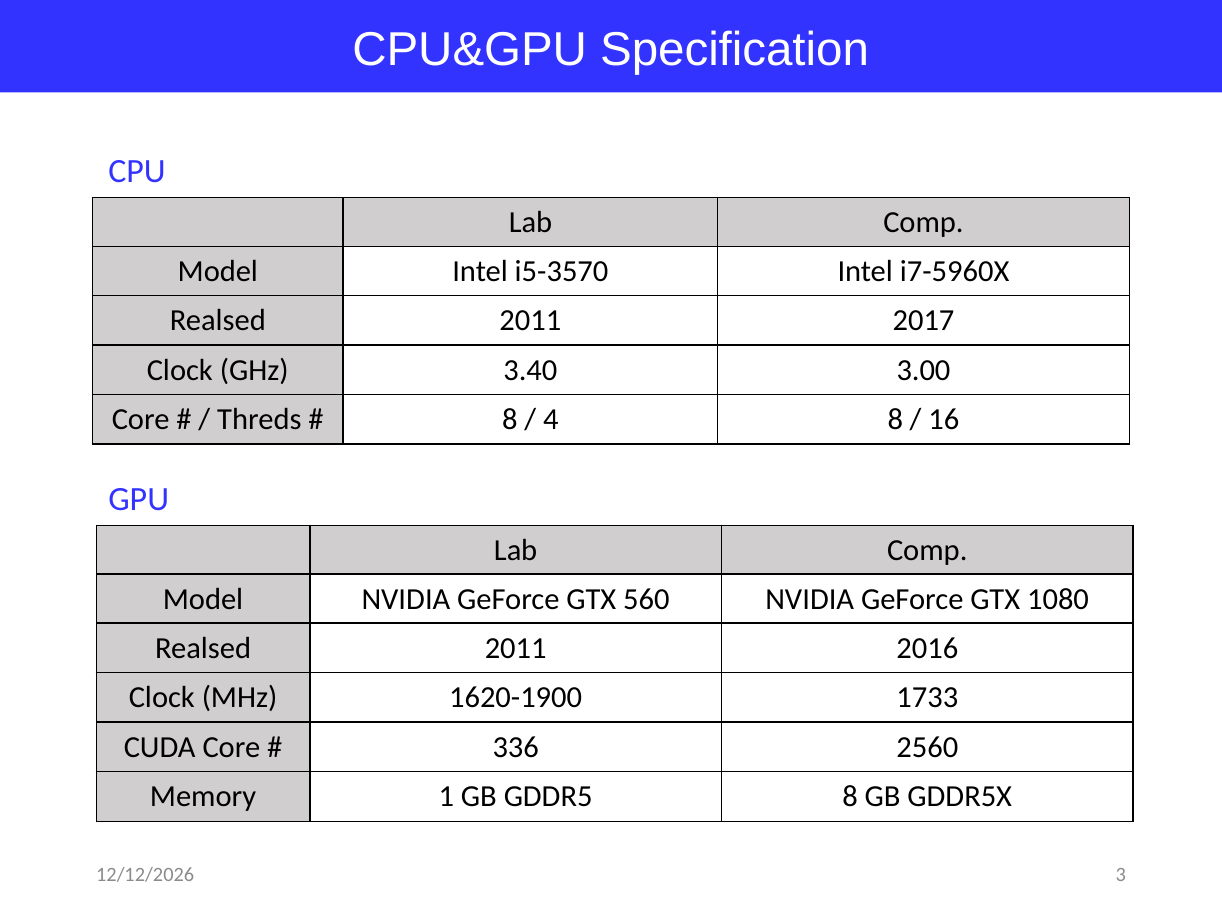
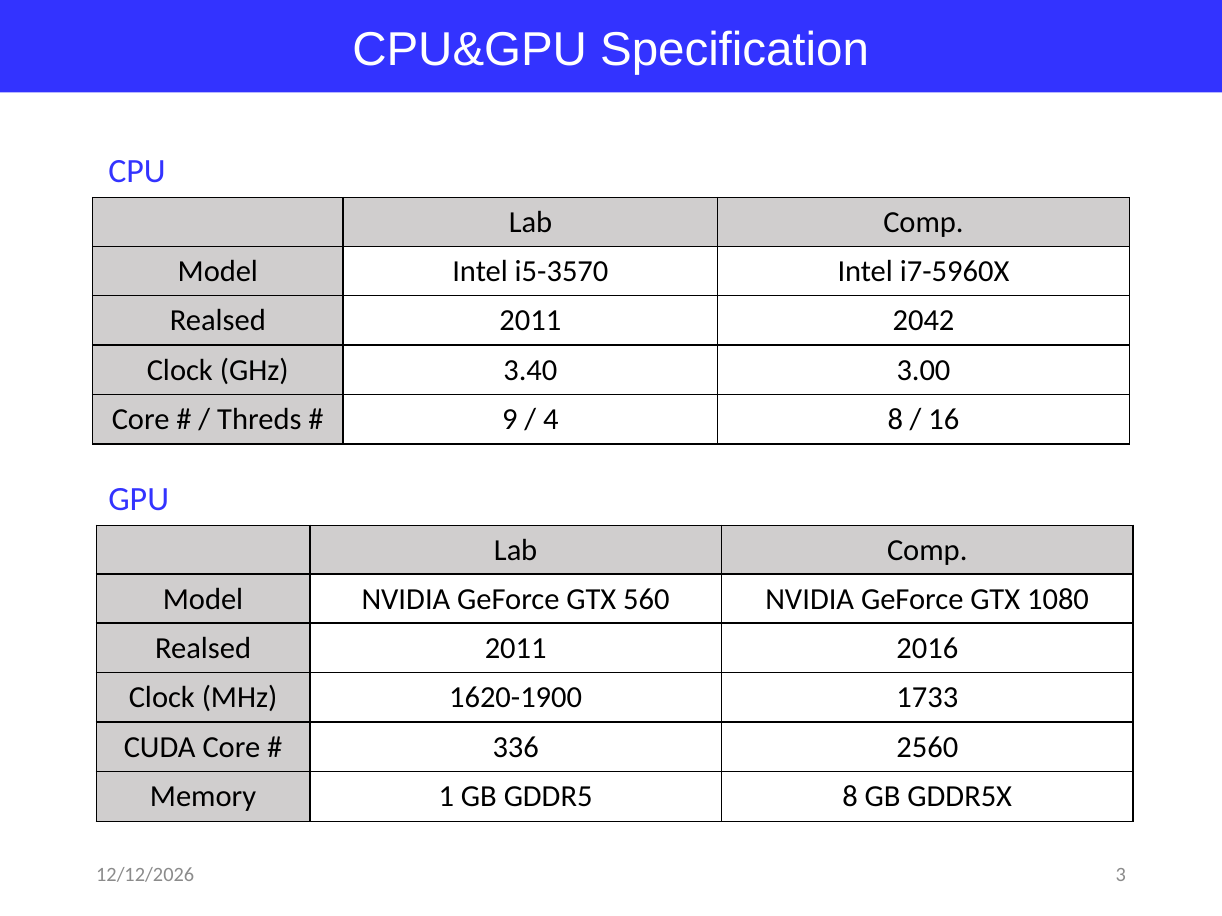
2017: 2017 -> 2042
8 at (510, 420): 8 -> 9
